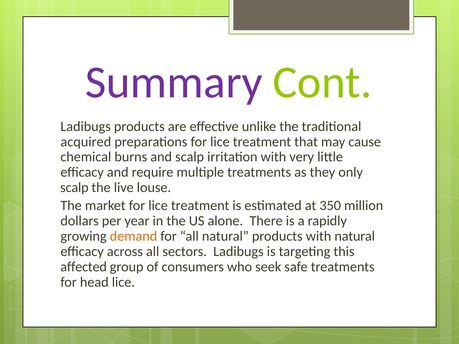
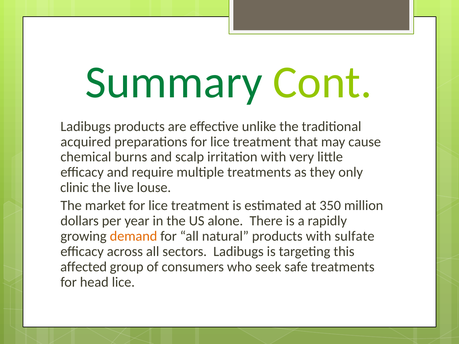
Summary colour: purple -> green
scalp at (74, 188): scalp -> clinic
with natural: natural -> sulfate
